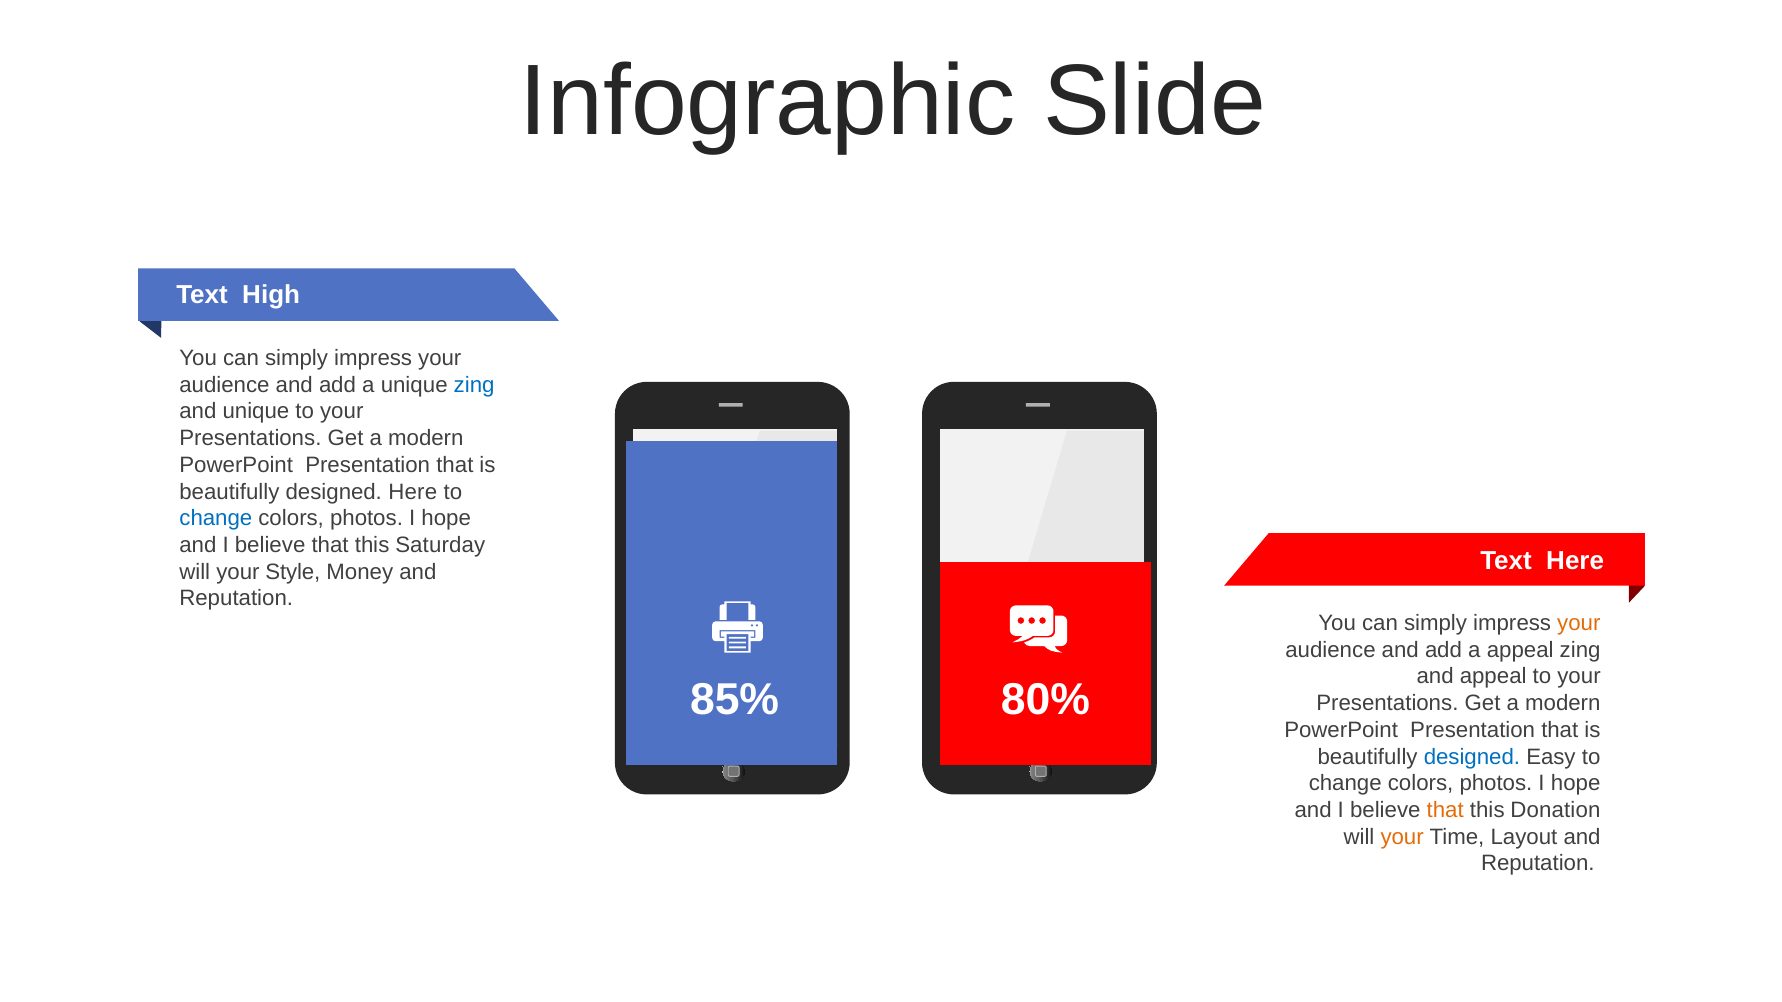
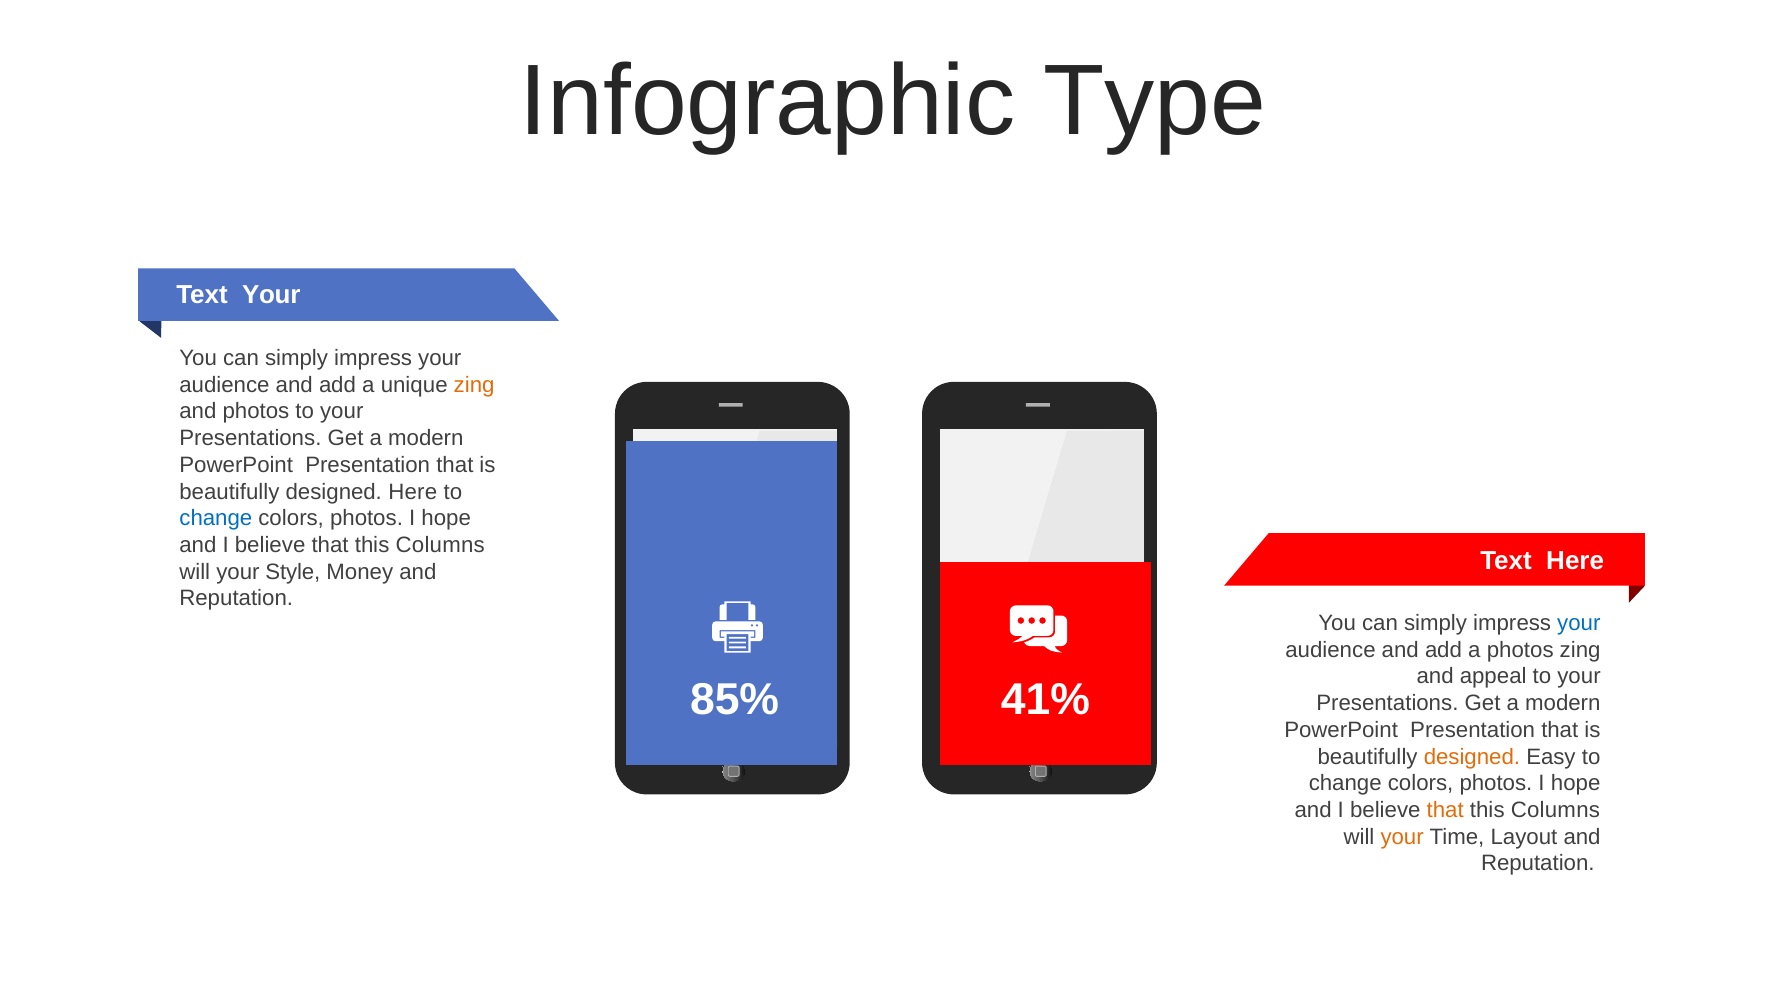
Slide: Slide -> Type
Text High: High -> Your
zing at (474, 385) colour: blue -> orange
and unique: unique -> photos
Saturday at (440, 545): Saturday -> Columns
your at (1579, 623) colour: orange -> blue
a appeal: appeal -> photos
80%: 80% -> 41%
designed at (1472, 757) colour: blue -> orange
Donation at (1555, 810): Donation -> Columns
